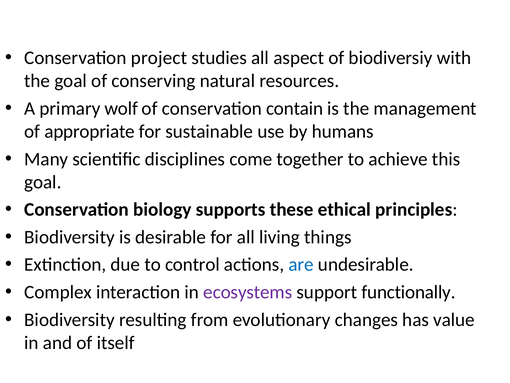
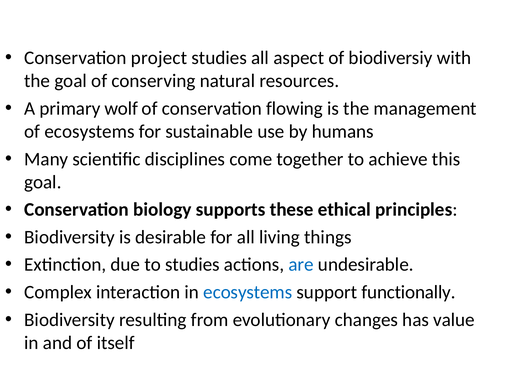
contain: contain -> flowing
of appropriate: appropriate -> ecosystems
to control: control -> studies
ecosystems at (248, 292) colour: purple -> blue
